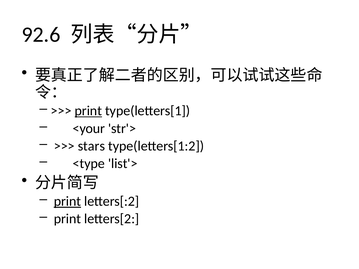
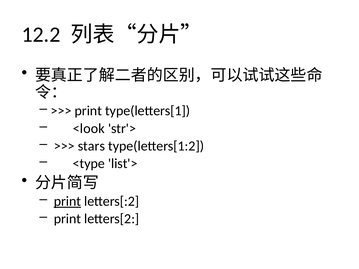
92.6: 92.6 -> 12.2
print at (88, 111) underline: present -> none
<your: <your -> <look
